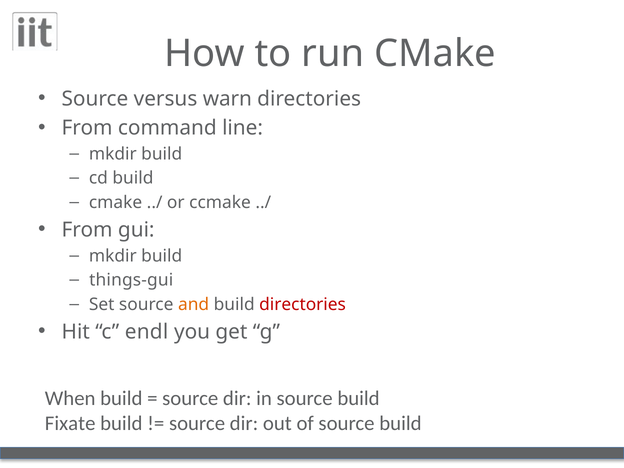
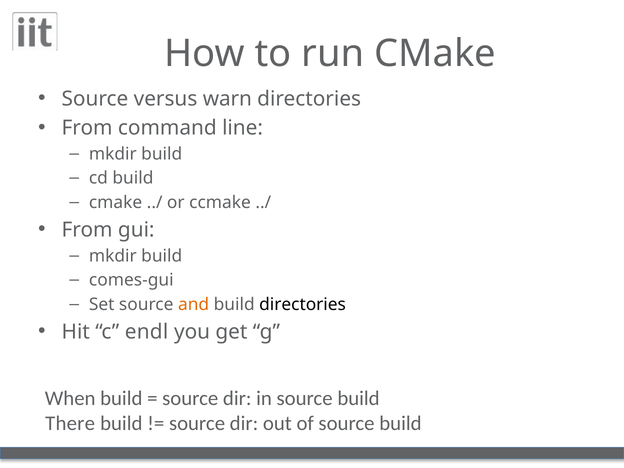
things-gui: things-gui -> comes-gui
directories at (303, 304) colour: red -> black
Fixate: Fixate -> There
